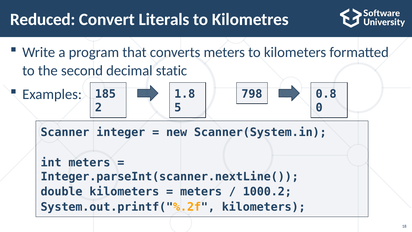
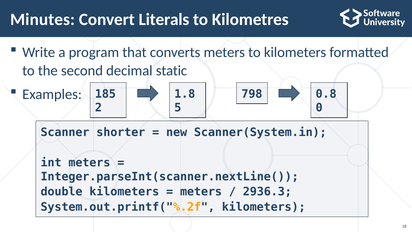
Reduced: Reduced -> Minutes
integer: integer -> shorter
1000.2: 1000.2 -> 2936.3
